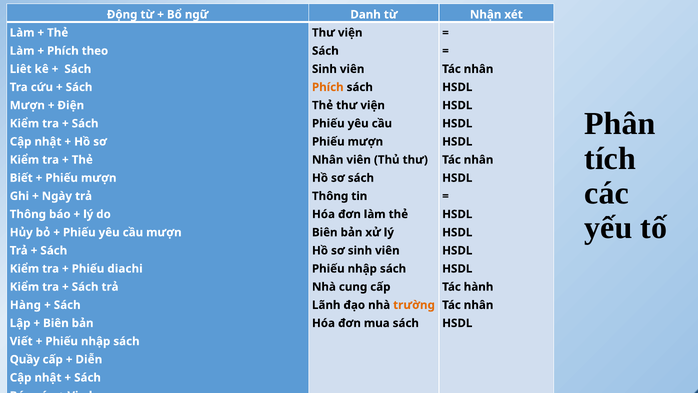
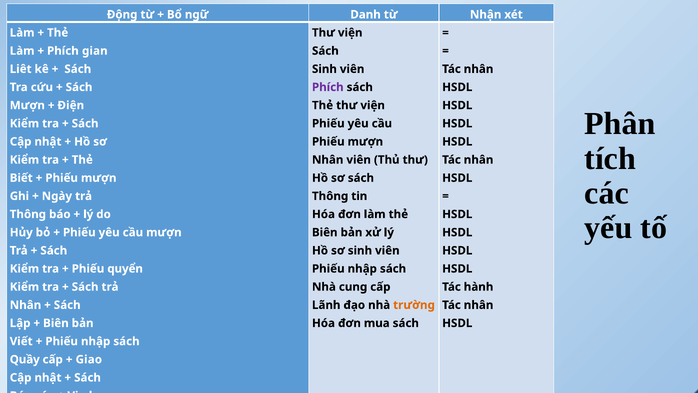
theo: theo -> gian
Phích at (328, 87) colour: orange -> purple
diachi: diachi -> quyển
Hàng at (25, 305): Hàng -> Nhân
Diễn: Diễn -> Giao
